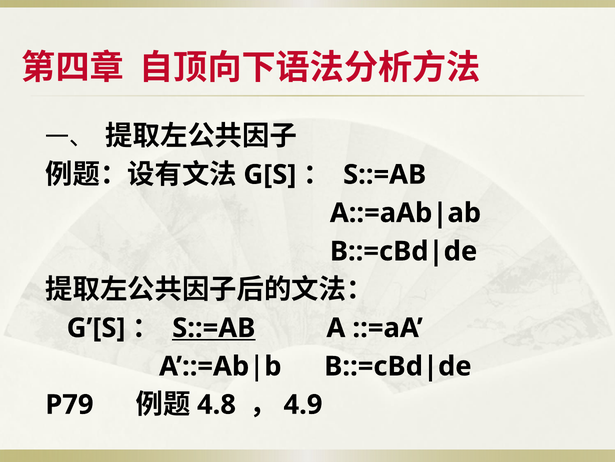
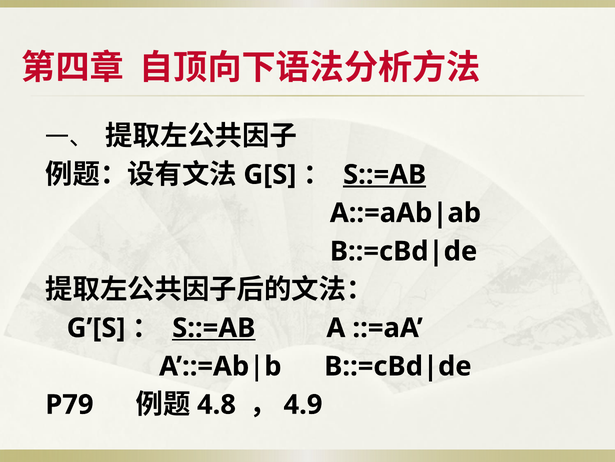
S::=AB at (385, 174) underline: none -> present
